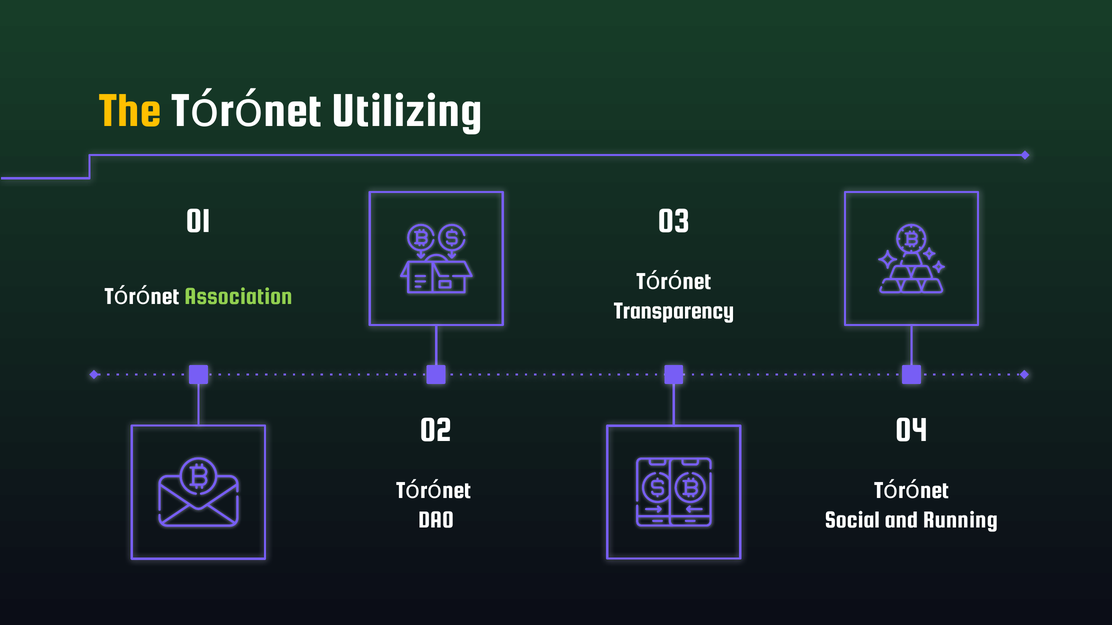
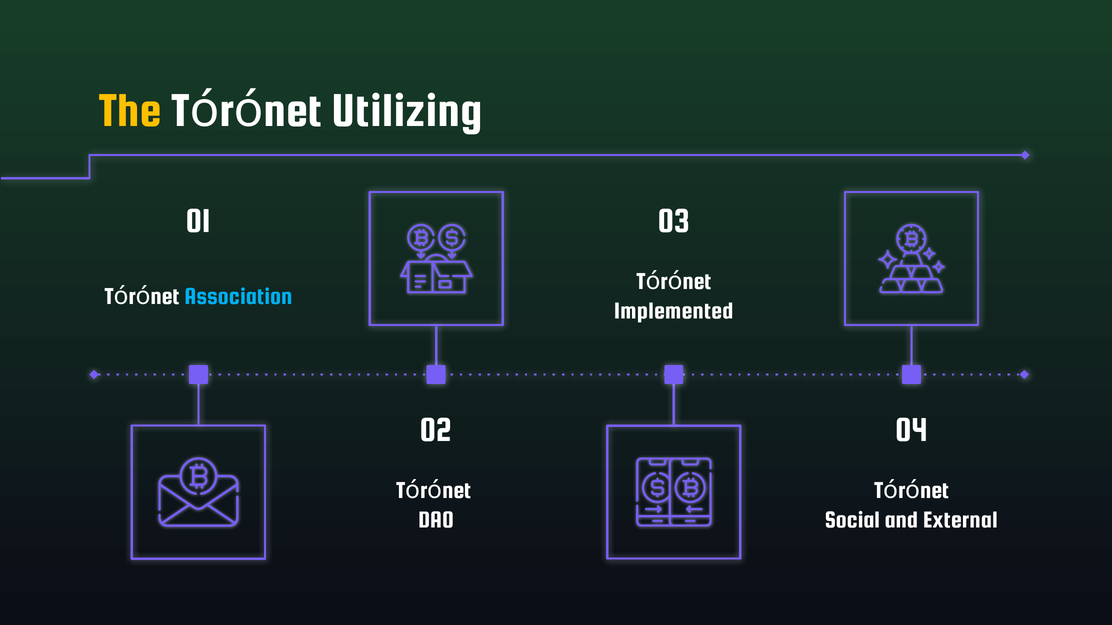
Association colour: light green -> light blue
Transparency: Transparency -> Implemented
Running: Running -> External
